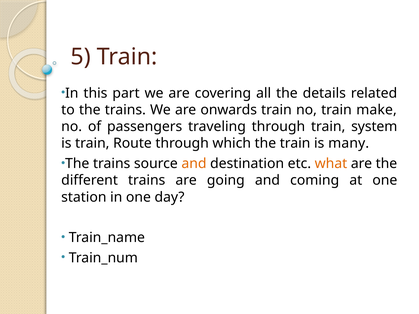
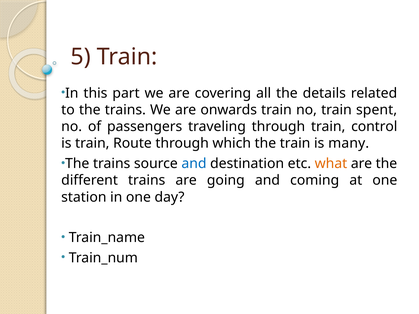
make: make -> spent
system: system -> control
and at (194, 164) colour: orange -> blue
